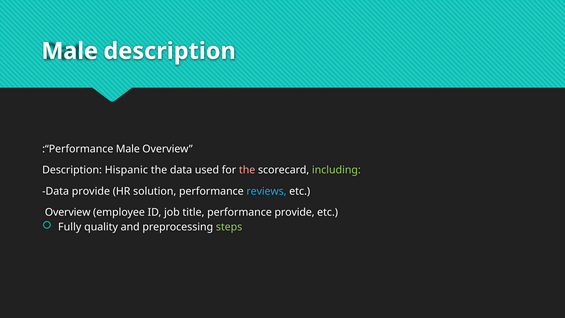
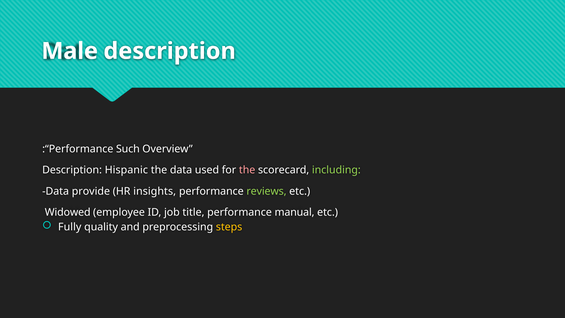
:“Performance Male: Male -> Such
solution: solution -> insights
reviews colour: light blue -> light green
Overview at (68, 212): Overview -> Widowed
performance provide: provide -> manual
steps colour: light green -> yellow
